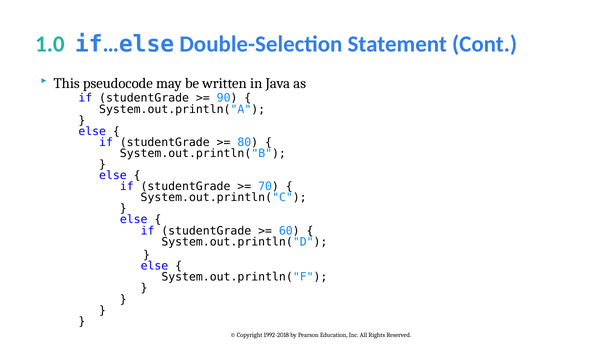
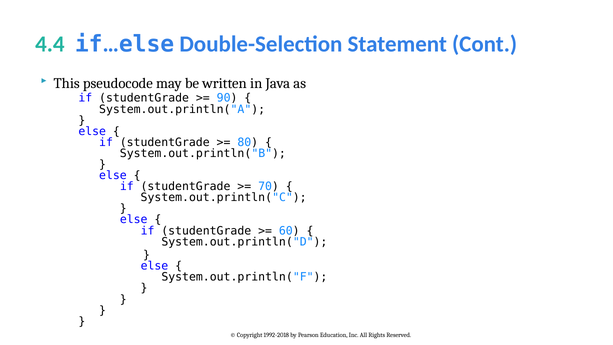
1.0: 1.0 -> 4.4
